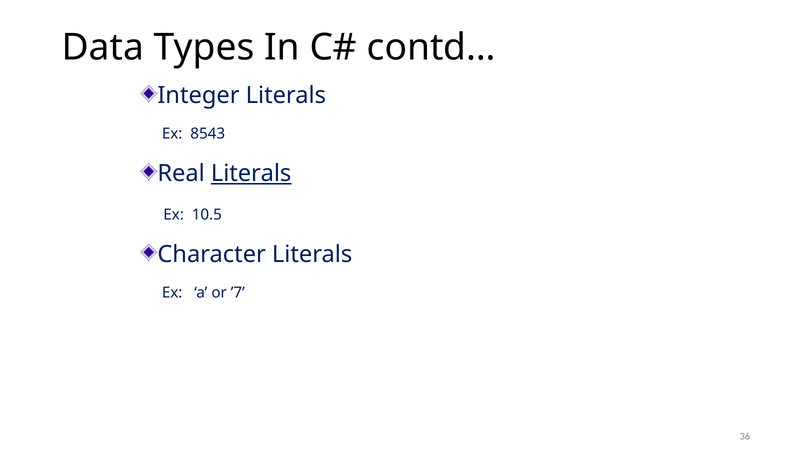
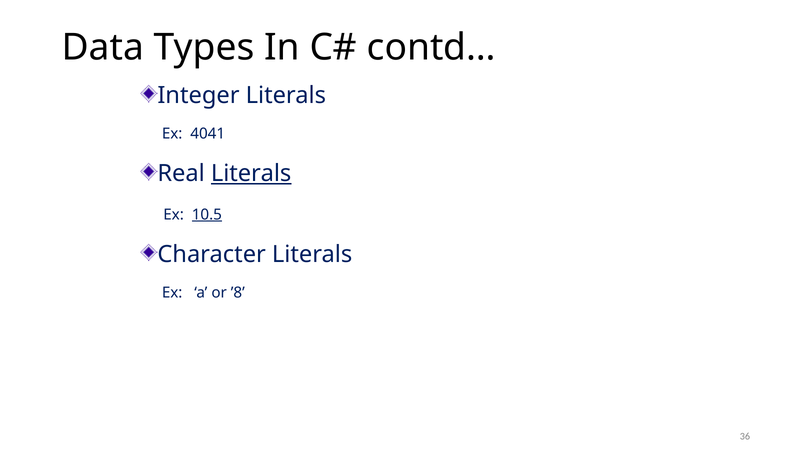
8543: 8543 -> 4041
10.5 underline: none -> present
’7: ’7 -> ’8
